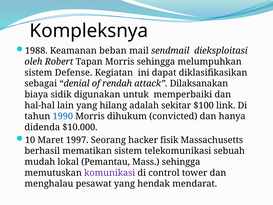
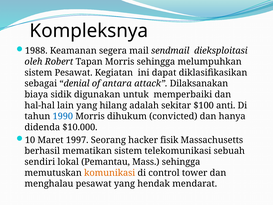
beban: beban -> segera
sistem Defense: Defense -> Pesawat
rendah: rendah -> antara
link: link -> anti
mudah: mudah -> sendiri
komunikasi colour: purple -> orange
